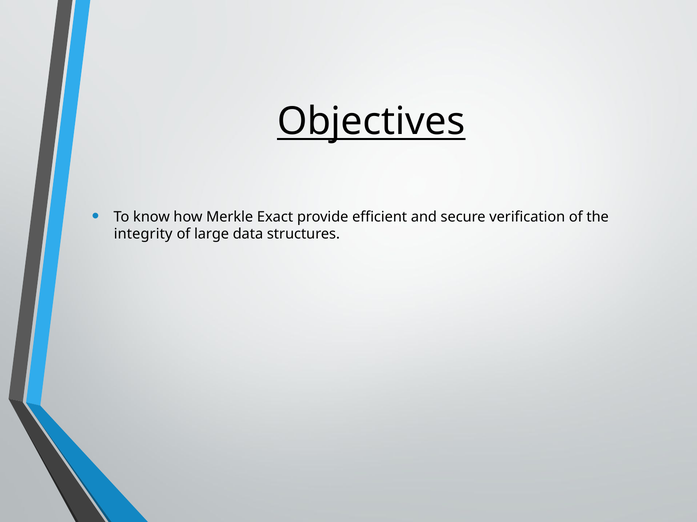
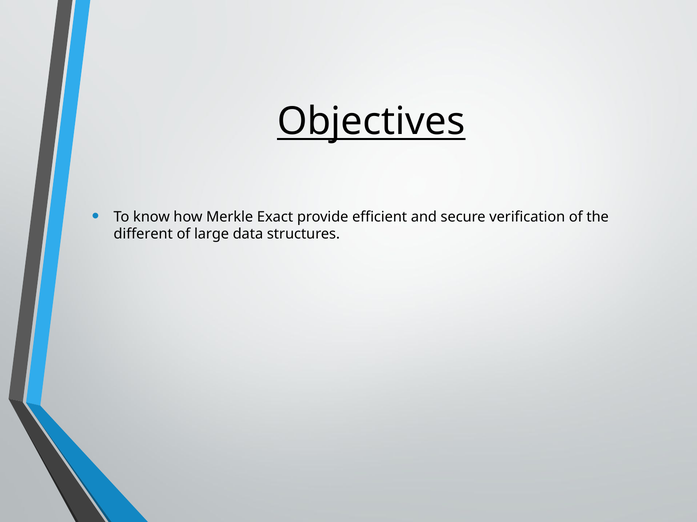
integrity: integrity -> different
